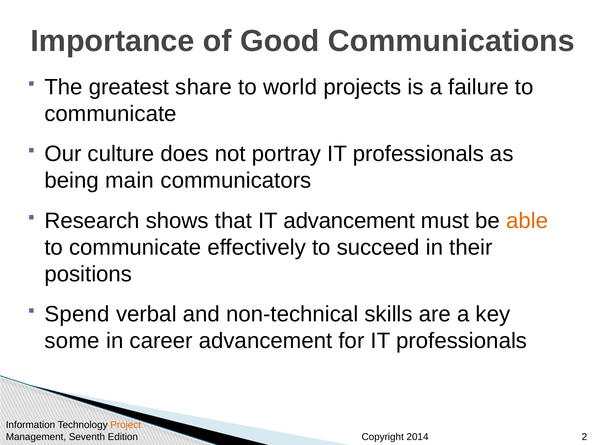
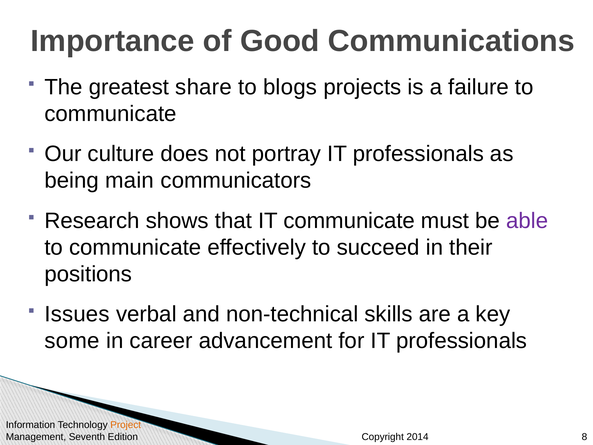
world: world -> blogs
IT advancement: advancement -> communicate
able colour: orange -> purple
Spend: Spend -> Issues
2: 2 -> 8
